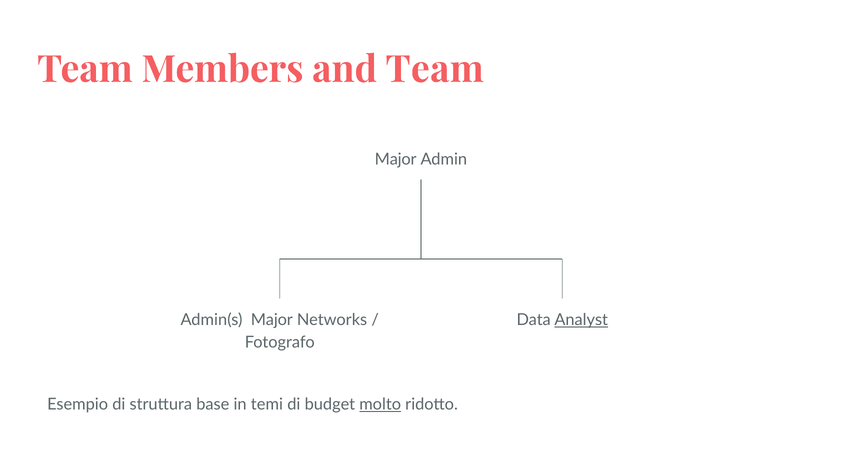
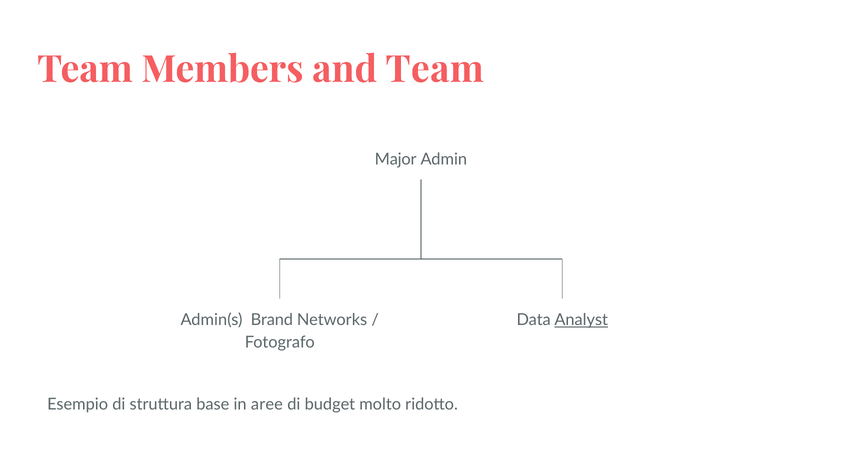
Admin(s Major: Major -> Brand
temi: temi -> aree
molto underline: present -> none
